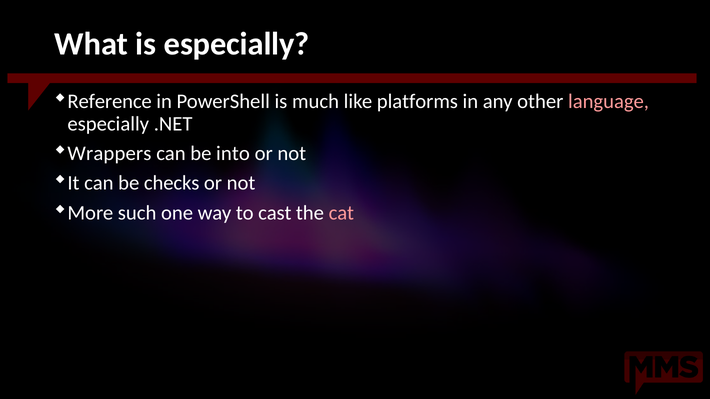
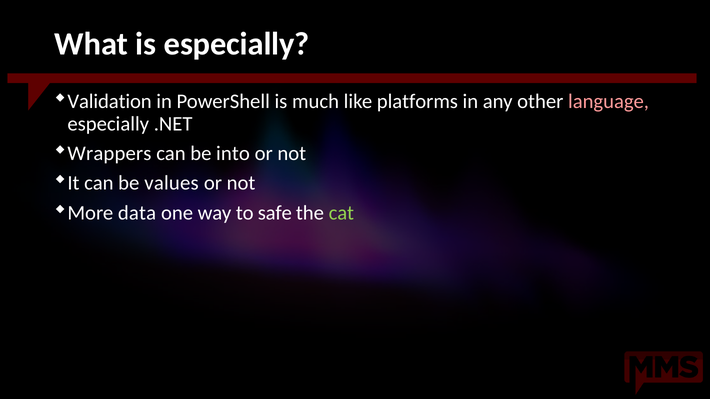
Reference: Reference -> Validation
checks: checks -> values
such: such -> data
cast: cast -> safe
cat colour: pink -> light green
